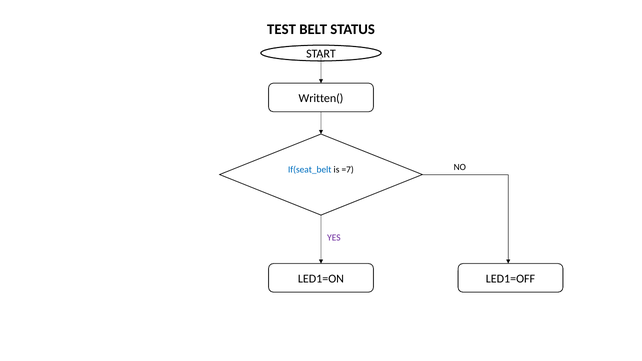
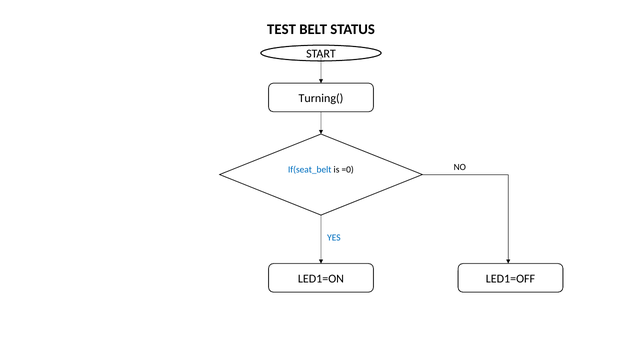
Written(: Written( -> Turning(
=7: =7 -> =0
YES colour: purple -> blue
